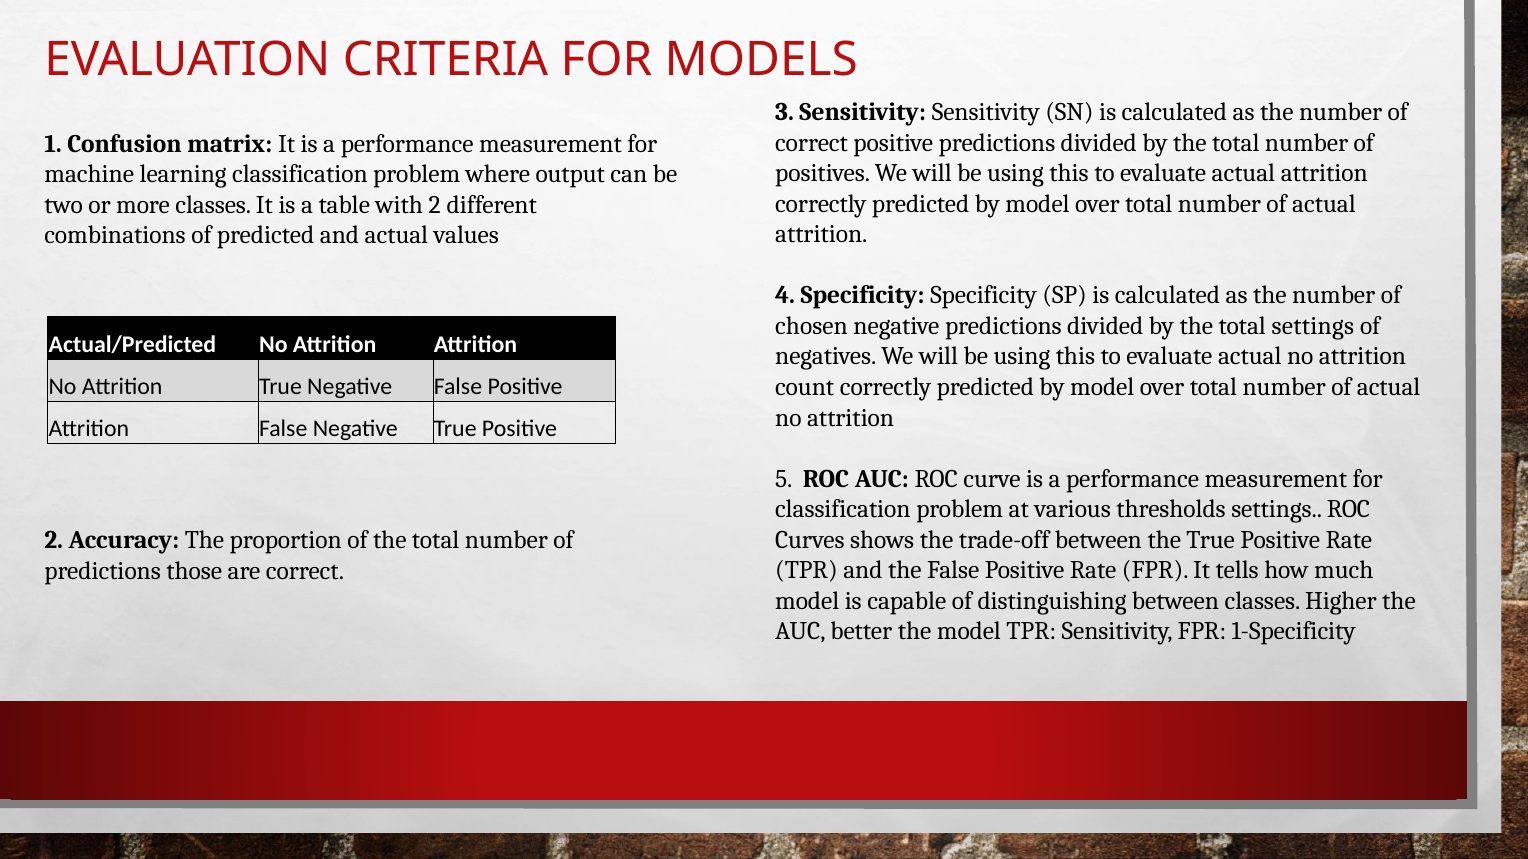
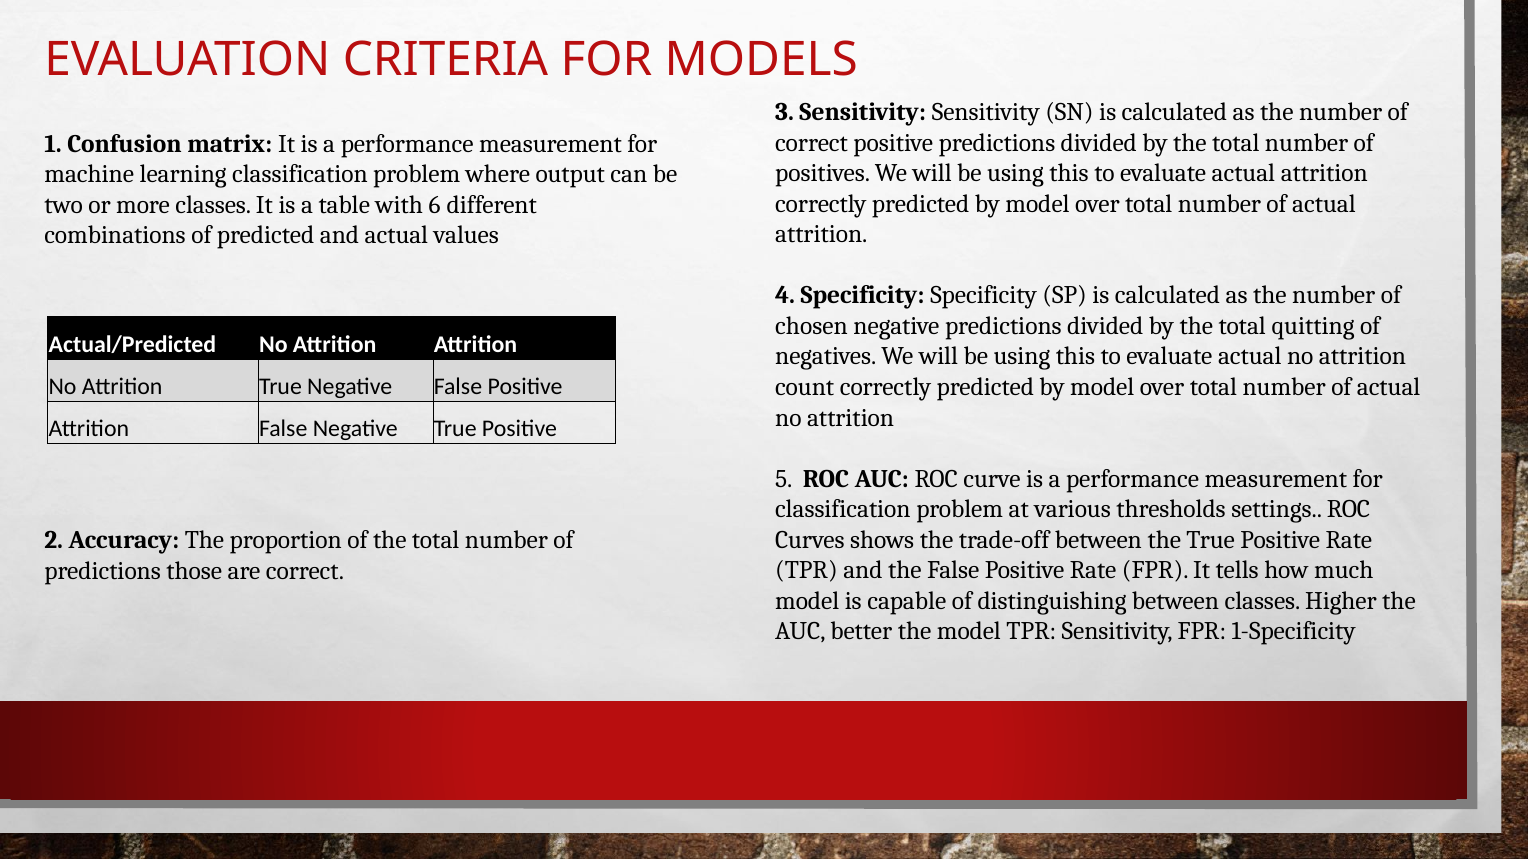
with 2: 2 -> 6
total settings: settings -> quitting
